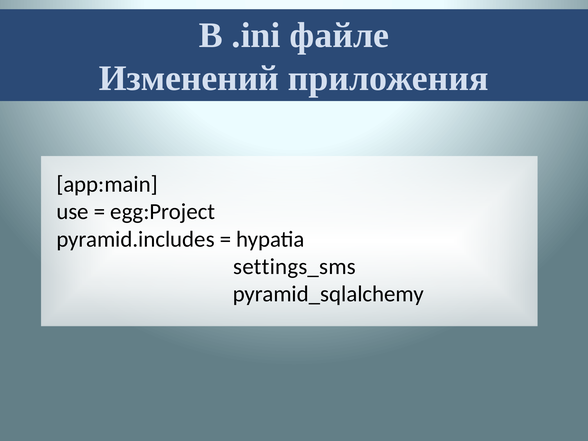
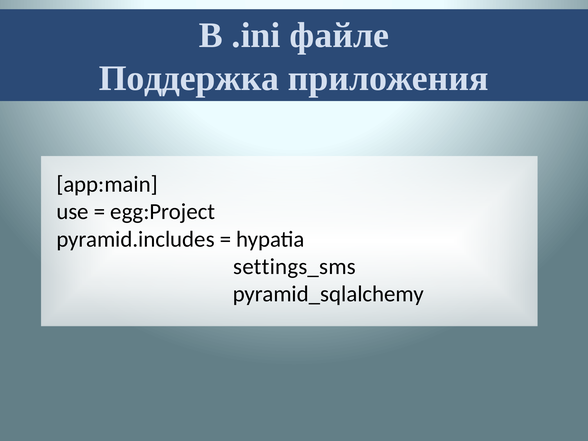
Изменений: Изменений -> Поддержка
